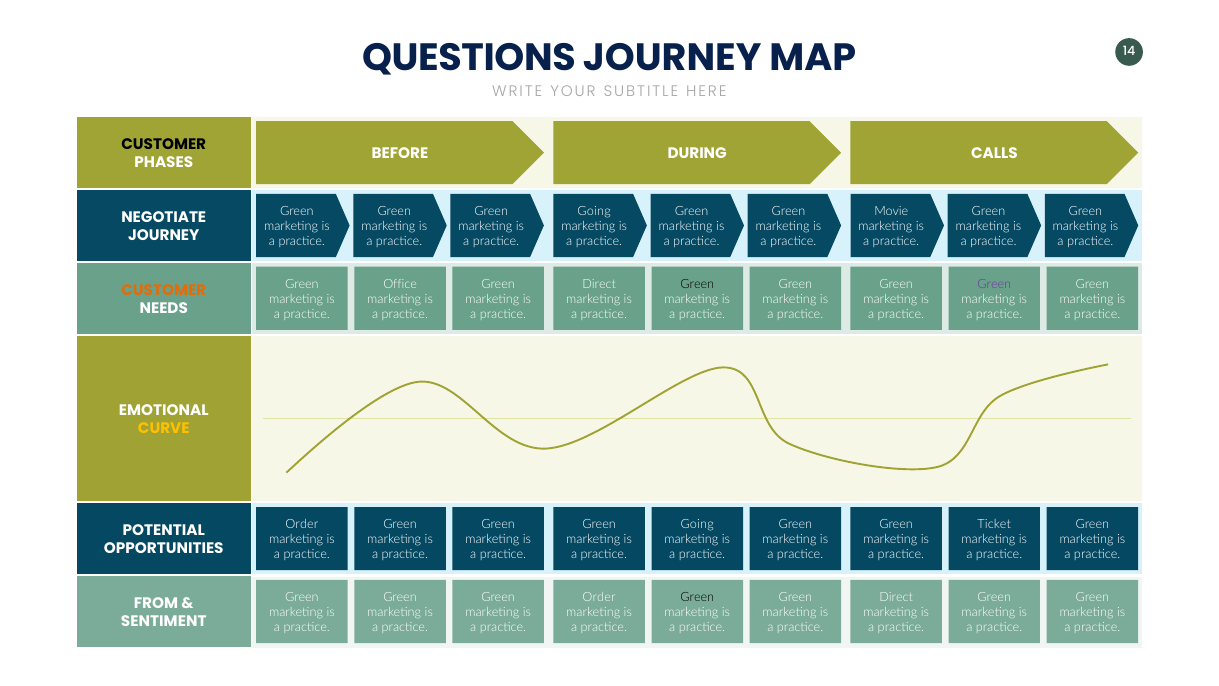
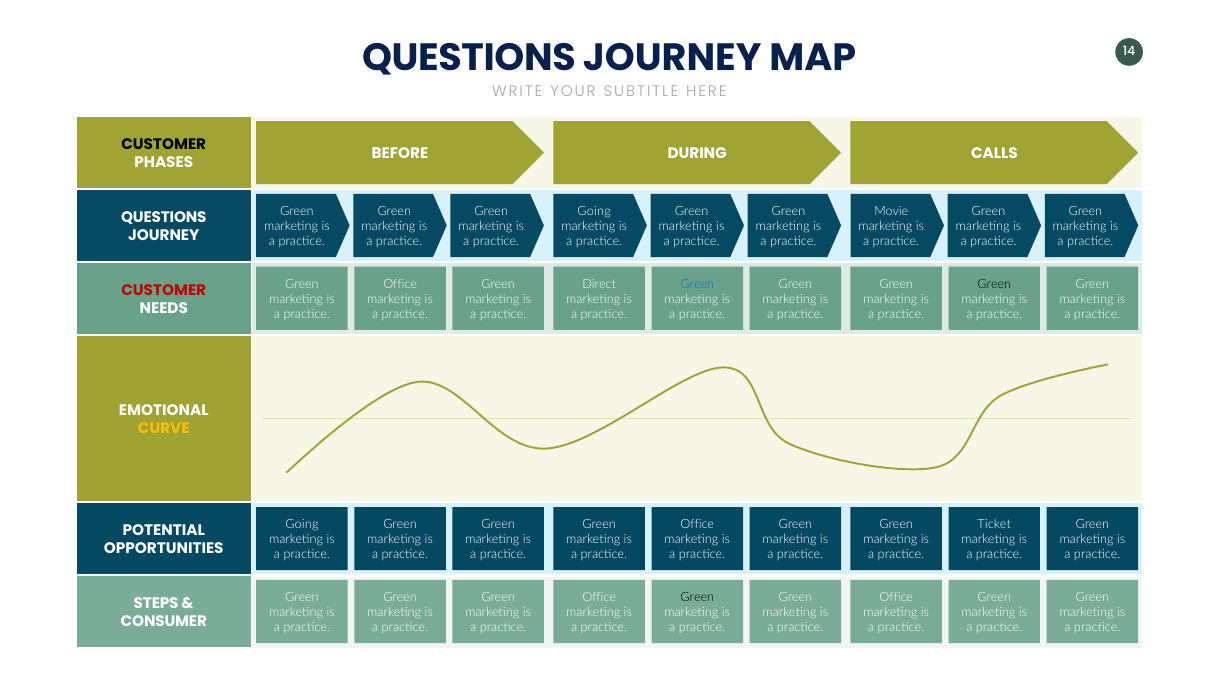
NEGOTIATE at (164, 217): NEGOTIATE -> QUESTIONS
Green at (697, 284) colour: black -> blue
Green at (994, 284) colour: purple -> black
CUSTOMER at (164, 290) colour: orange -> red
Order at (302, 524): Order -> Going
Going at (697, 524): Going -> Office
Order at (599, 597): Order -> Office
Direct at (896, 597): Direct -> Office
FROM: FROM -> STEPS
SENTIMENT: SENTIMENT -> CONSUMER
